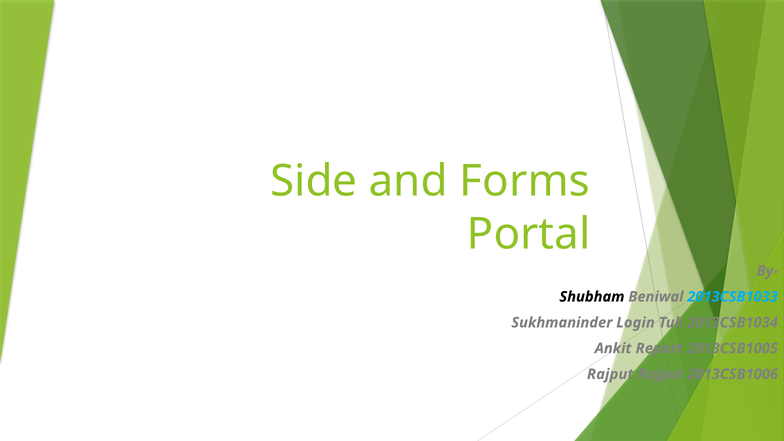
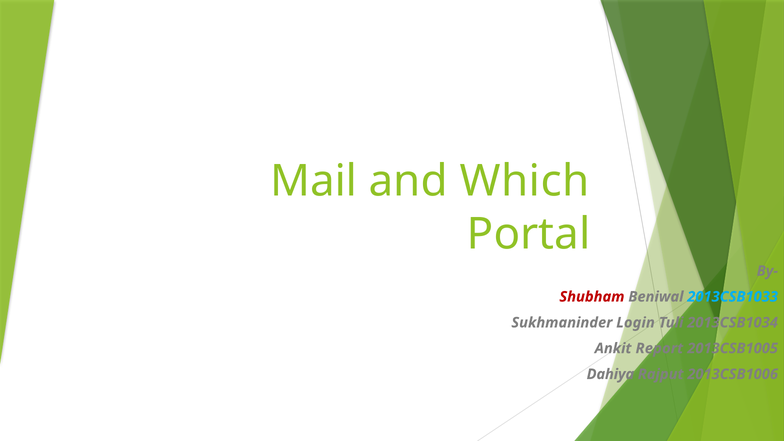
Side: Side -> Mail
Forms: Forms -> Which
Shubham colour: black -> red
Rajput at (610, 374): Rajput -> Dahiya
